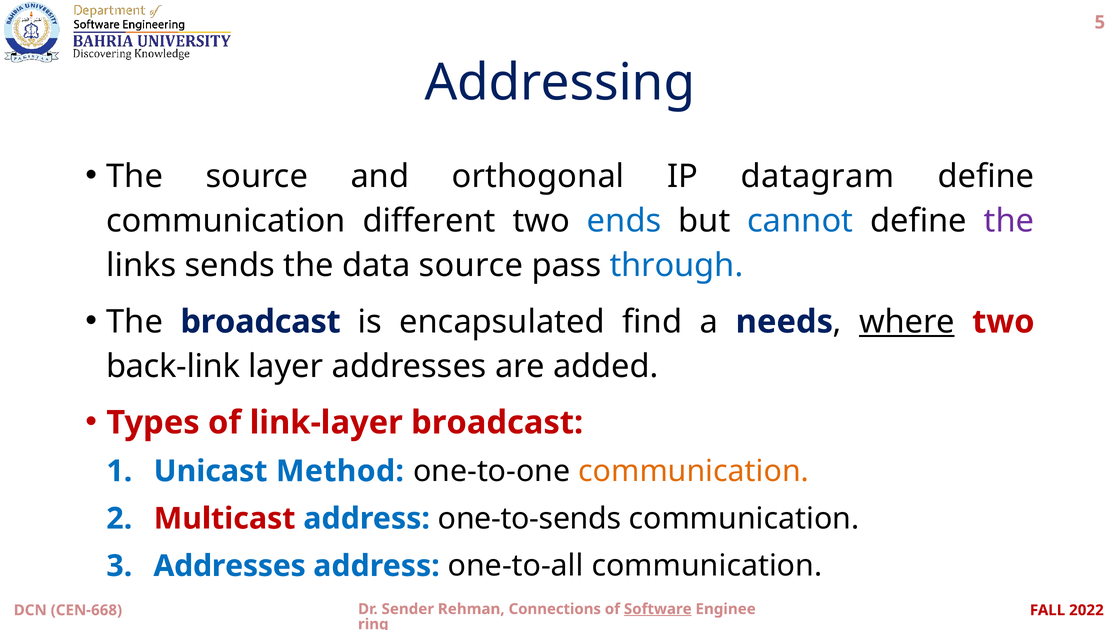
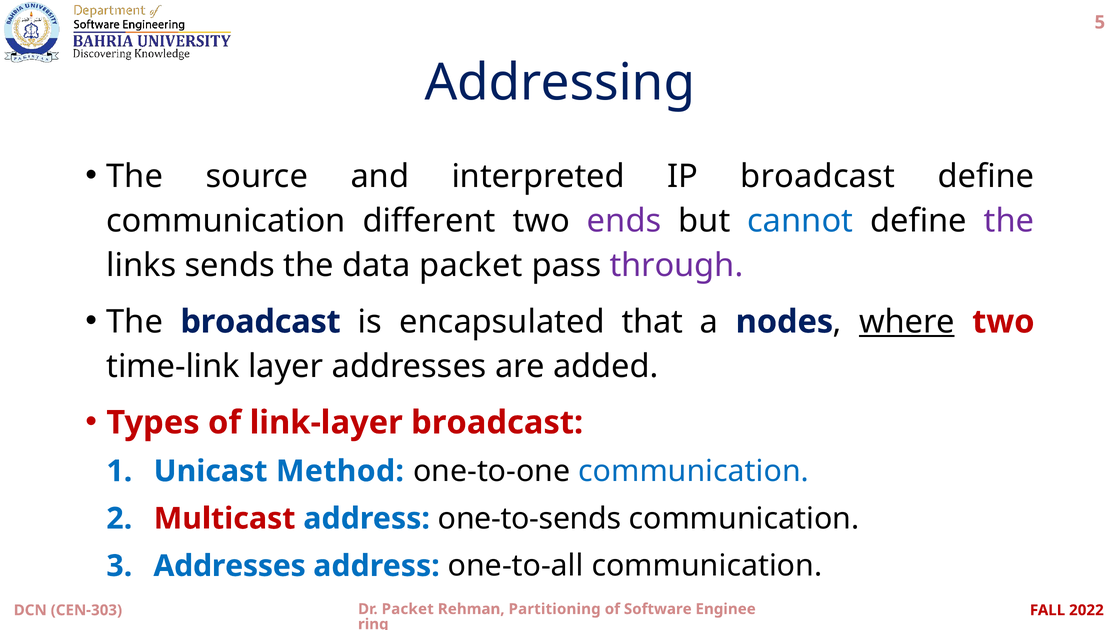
orthogonal: orthogonal -> interpreted
IP datagram: datagram -> broadcast
ends colour: blue -> purple
data source: source -> packet
through colour: blue -> purple
find: find -> that
needs: needs -> nodes
back-link: back-link -> time-link
communication at (694, 471) colour: orange -> blue
Dr Sender: Sender -> Packet
Connections: Connections -> Partitioning
Software underline: present -> none
CEN-668: CEN-668 -> CEN-303
